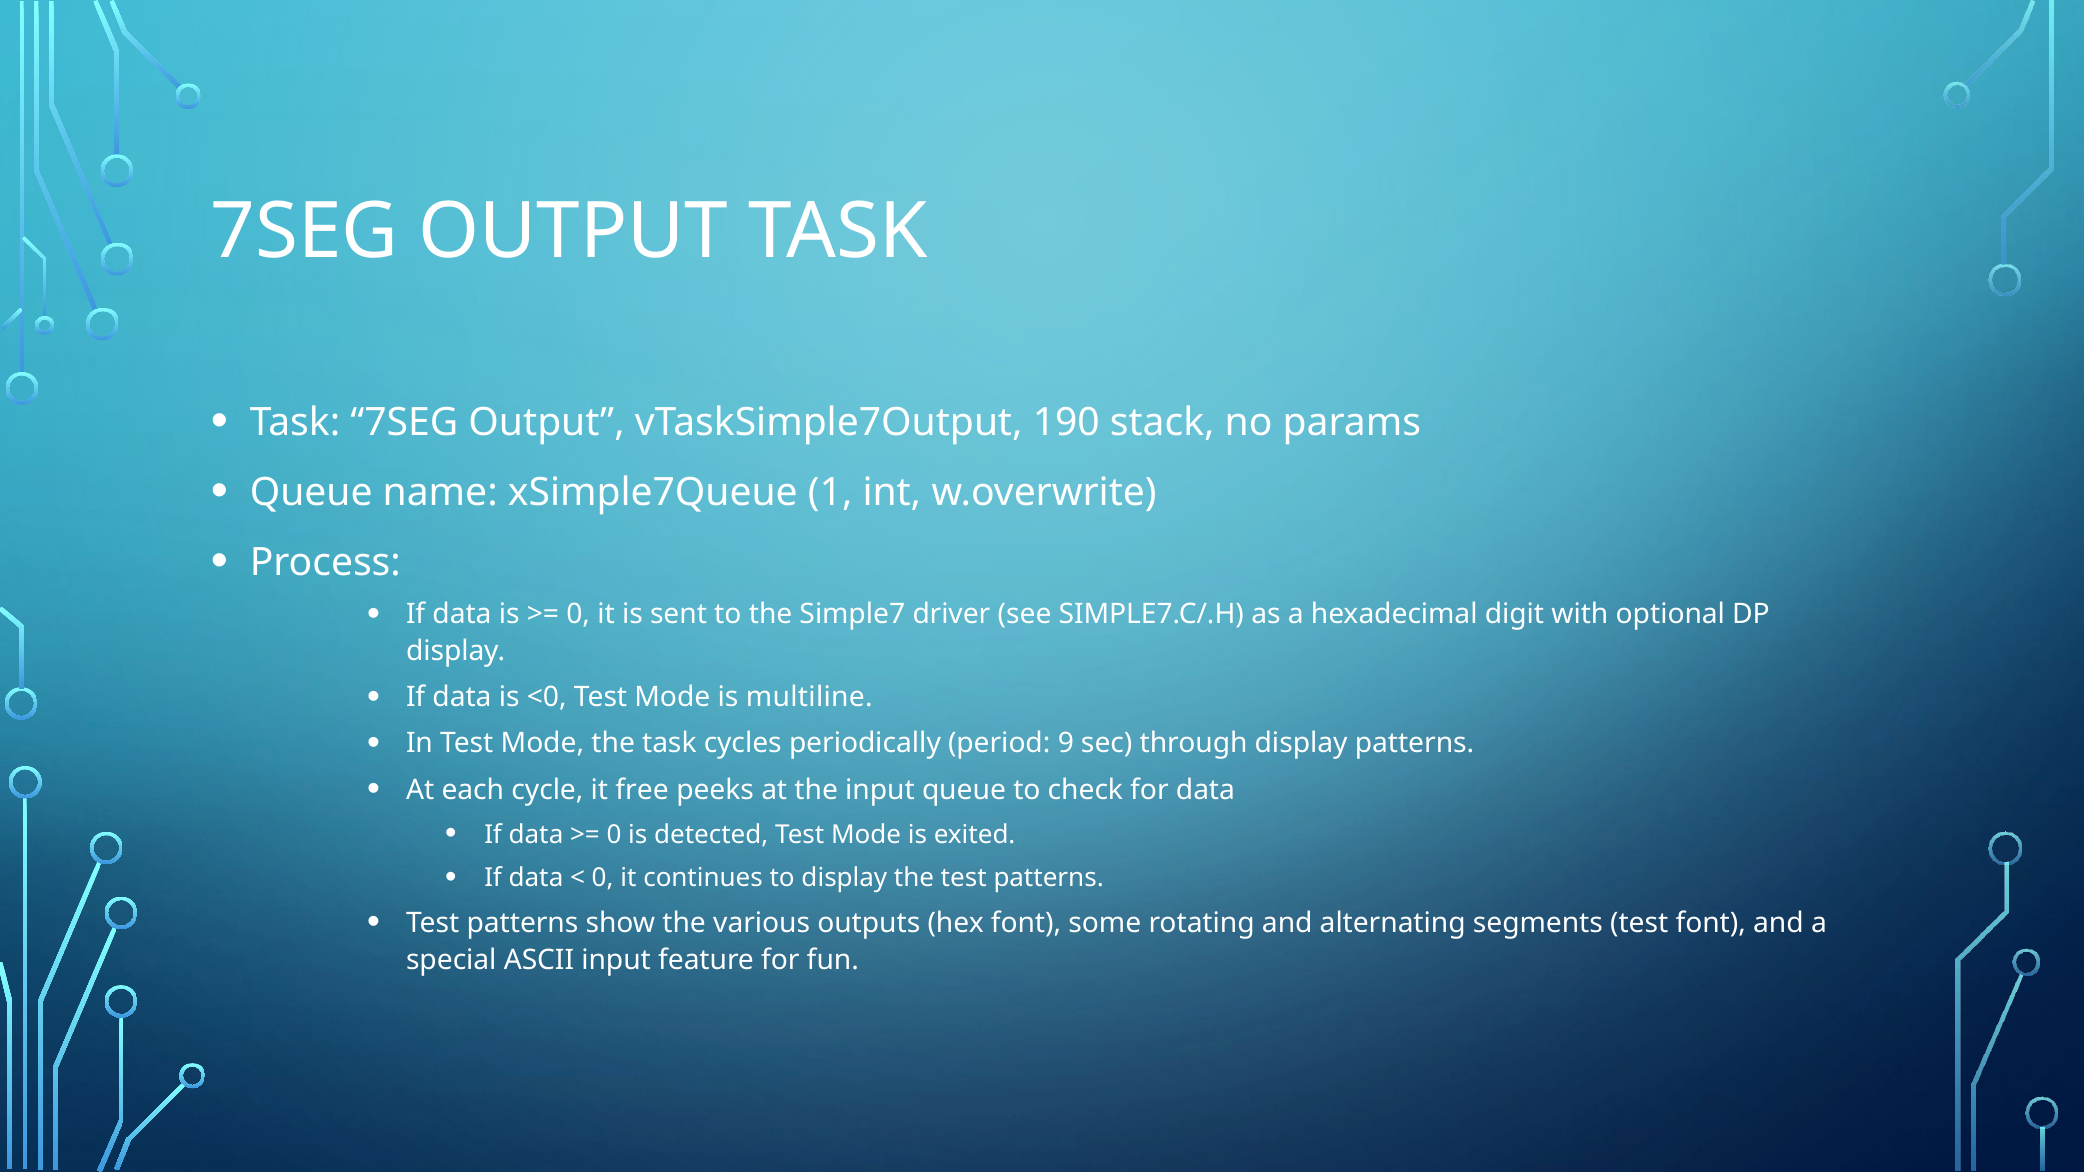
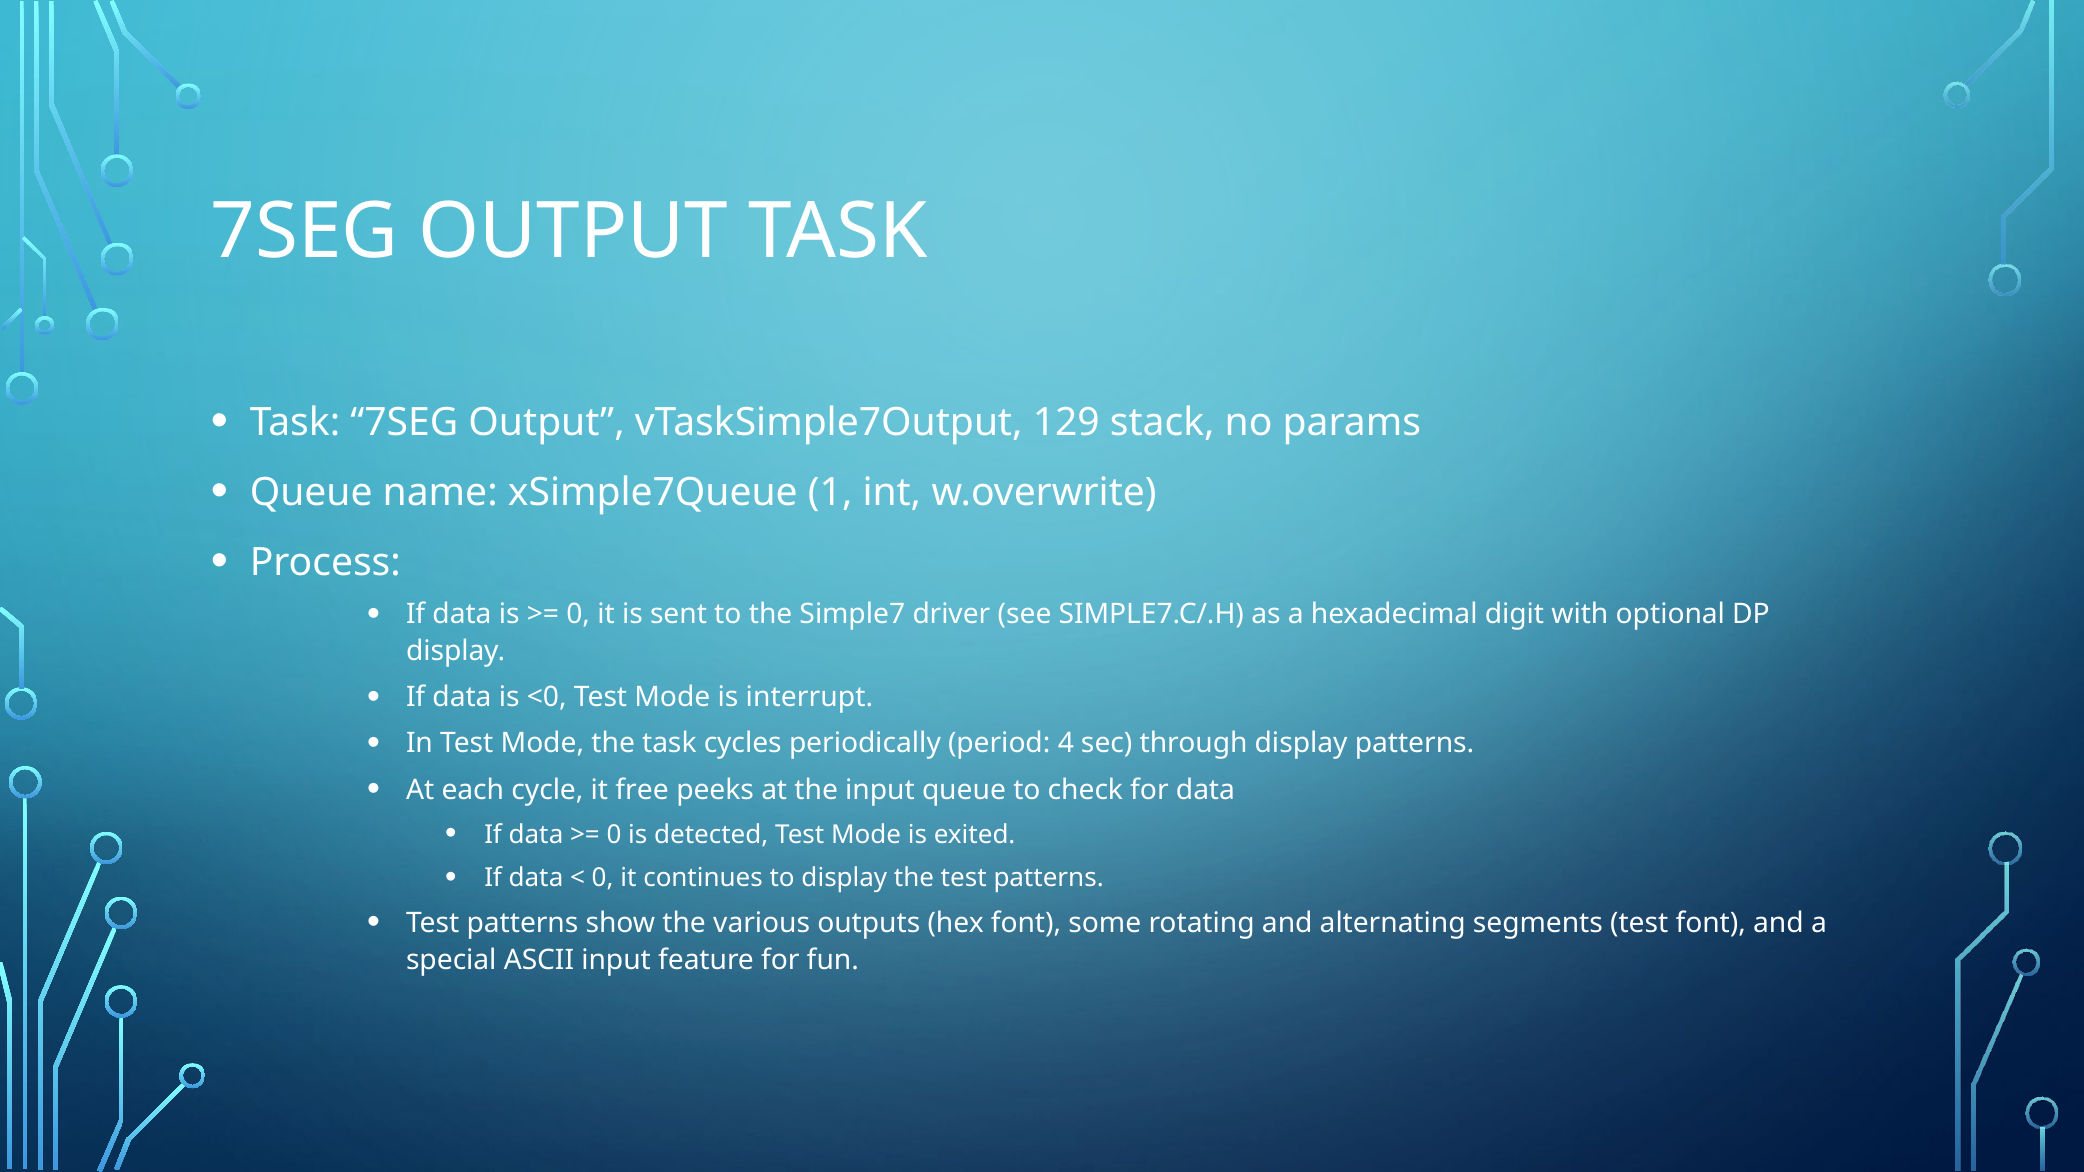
190: 190 -> 129
multiline: multiline -> interrupt
9: 9 -> 4
